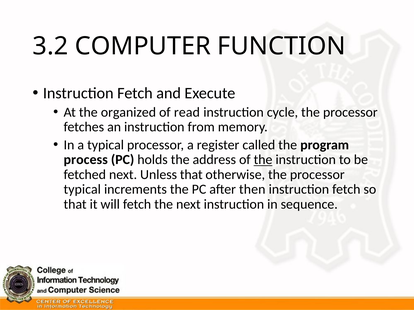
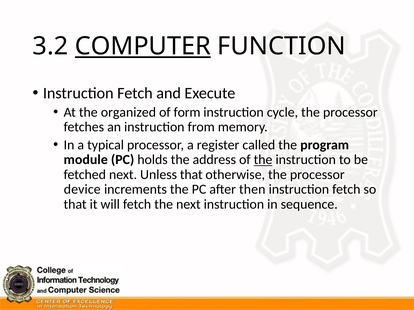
COMPUTER underline: none -> present
read: read -> form
process: process -> module
typical at (82, 190): typical -> device
